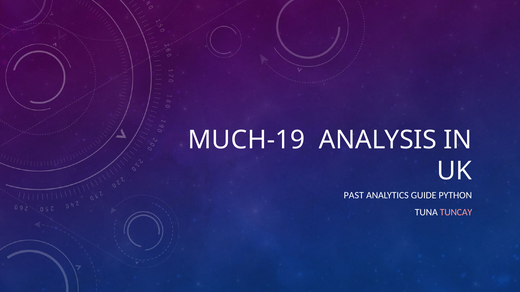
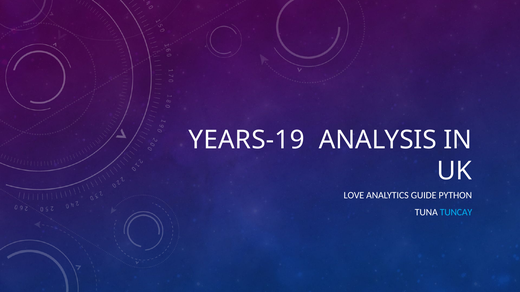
MUCH-19: MUCH-19 -> YEARS-19
PAST: PAST -> LOVE
TUNCAY colour: pink -> light blue
